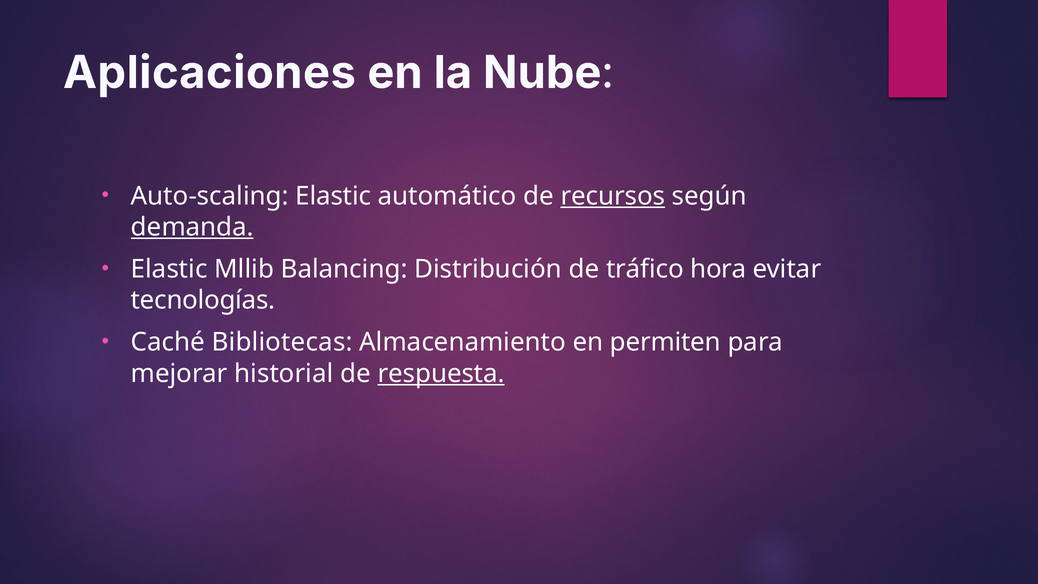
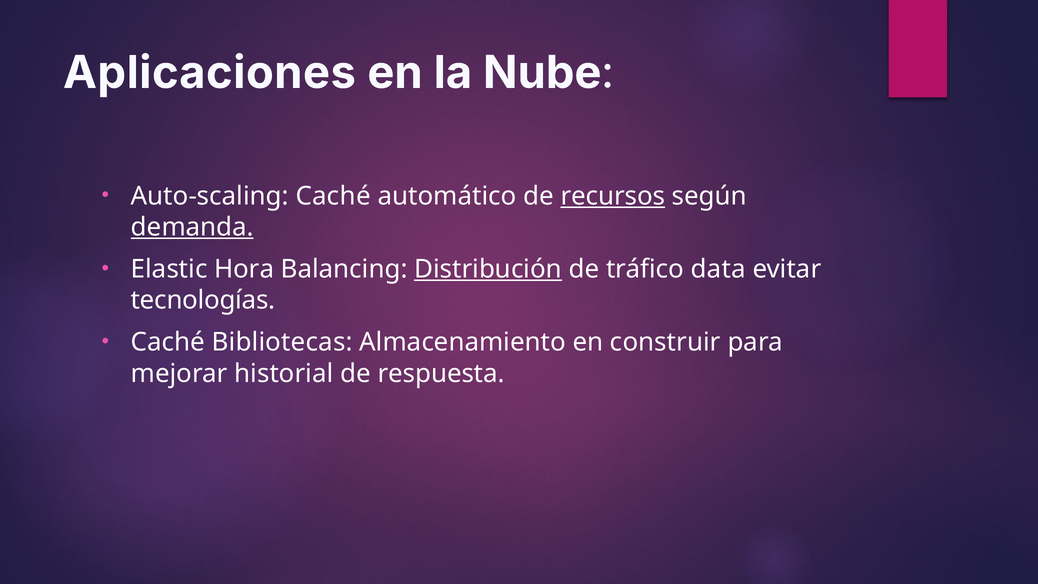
Auto-scaling Elastic: Elastic -> Caché
Mllib: Mllib -> Hora
Distribución underline: none -> present
hora: hora -> data
permiten: permiten -> construir
respuesta underline: present -> none
